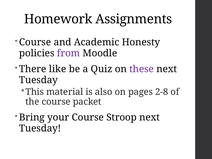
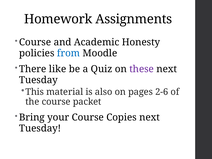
from colour: purple -> blue
2-8: 2-8 -> 2-6
Stroop: Stroop -> Copies
